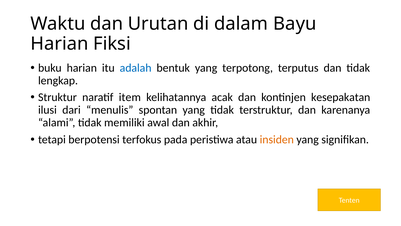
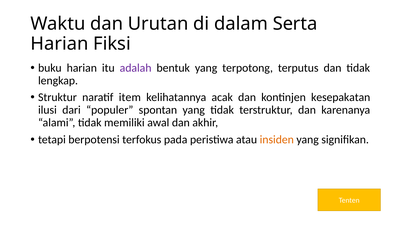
Bayu: Bayu -> Serta
adalah colour: blue -> purple
menulis: menulis -> populer
